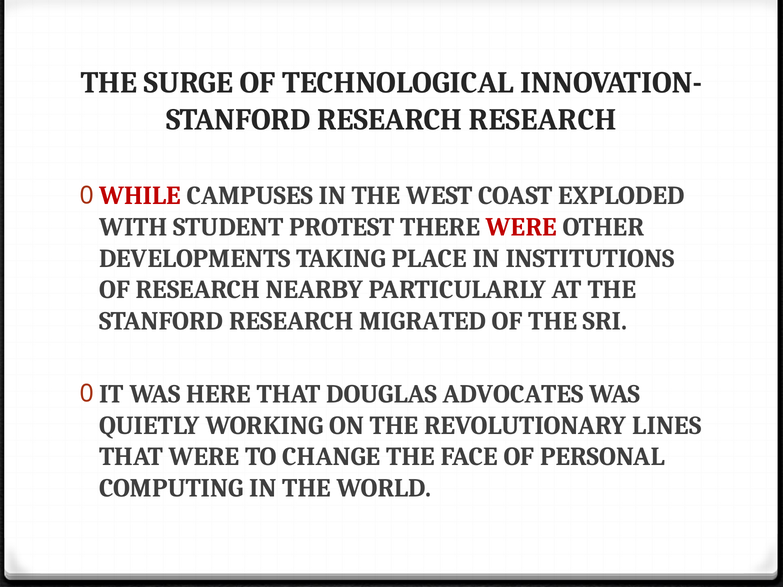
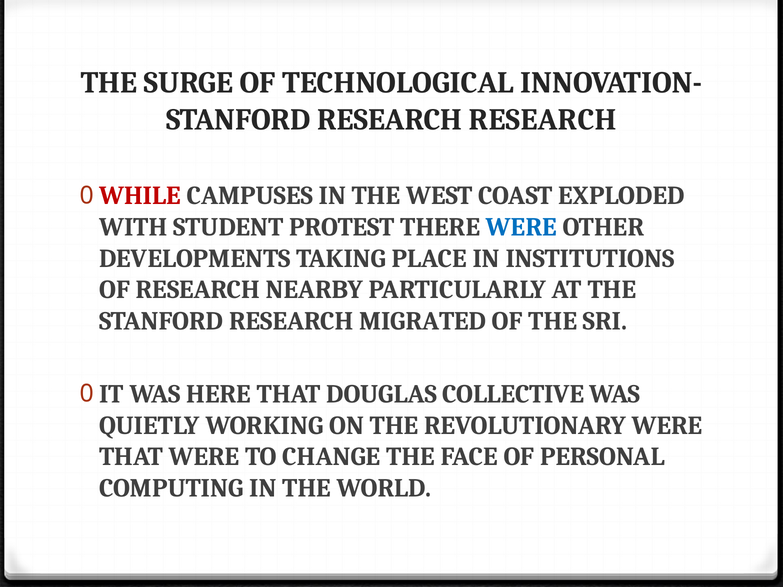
WERE at (521, 227) colour: red -> blue
ADVOCATES: ADVOCATES -> COLLECTIVE
REVOLUTIONARY LINES: LINES -> WERE
